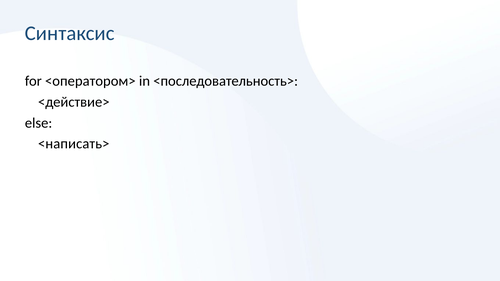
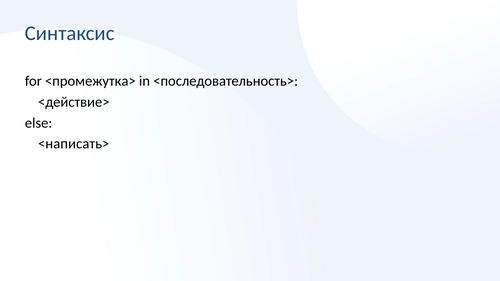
<оператором>: <оператором> -> <промежутка>
